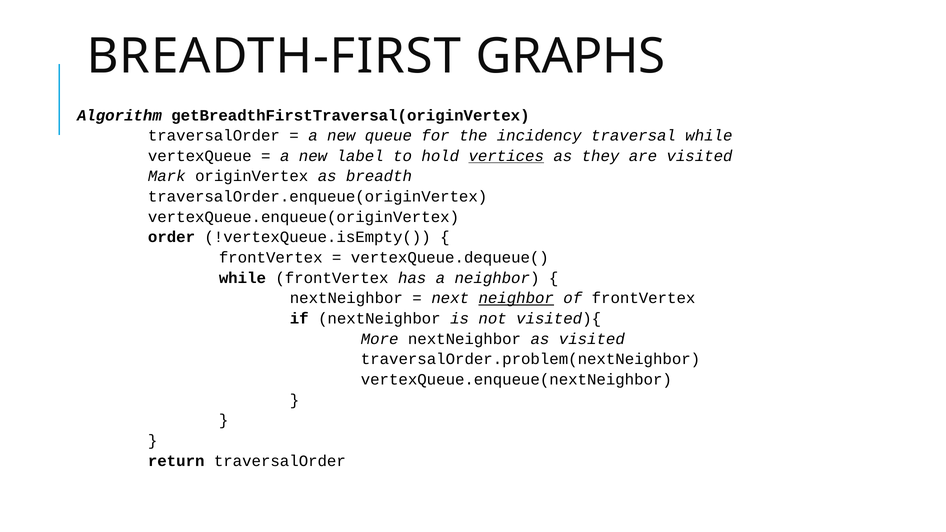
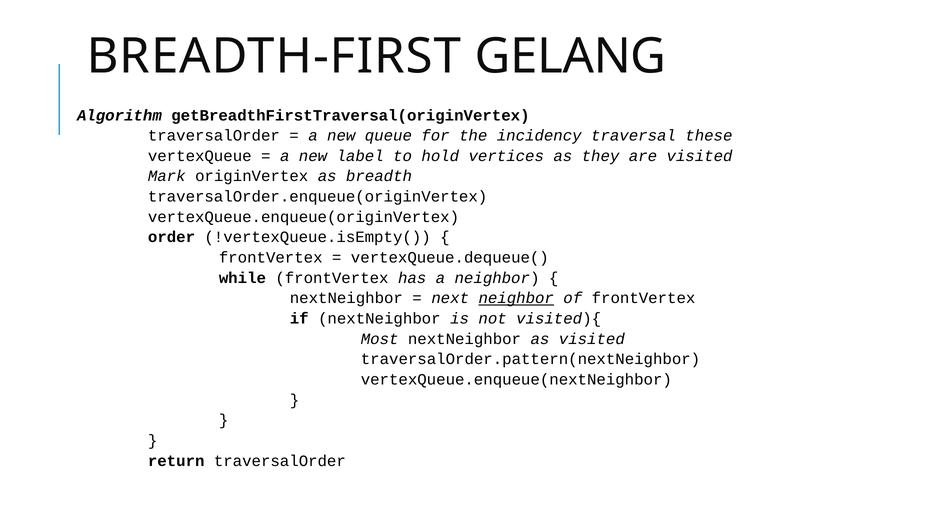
GRAPHS: GRAPHS -> GELANG
traversal while: while -> these
vertices underline: present -> none
More: More -> Most
traversalOrder.problem(nextNeighbor: traversalOrder.problem(nextNeighbor -> traversalOrder.pattern(nextNeighbor
